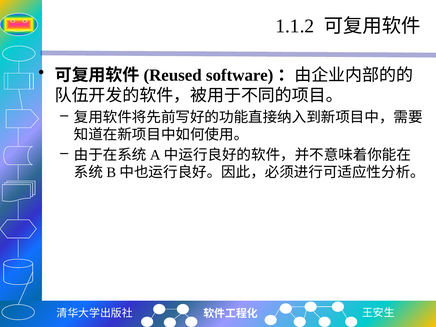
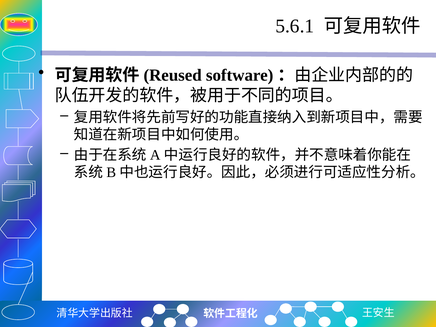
1.1.2: 1.1.2 -> 5.6.1
